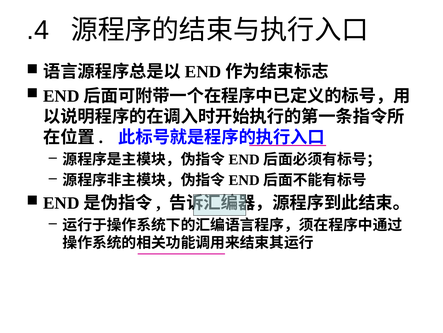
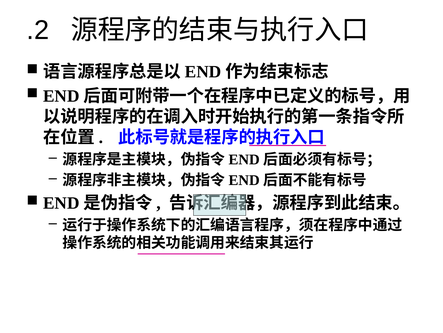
.4: .4 -> .2
